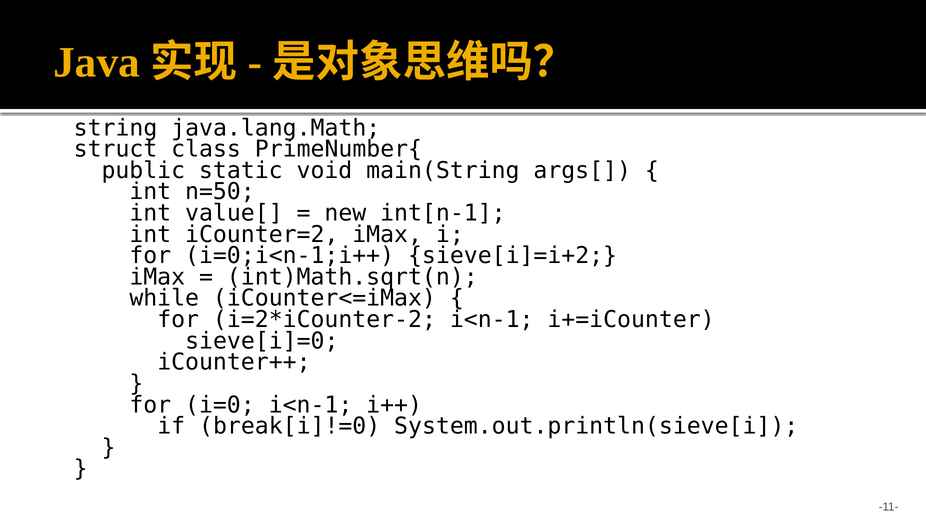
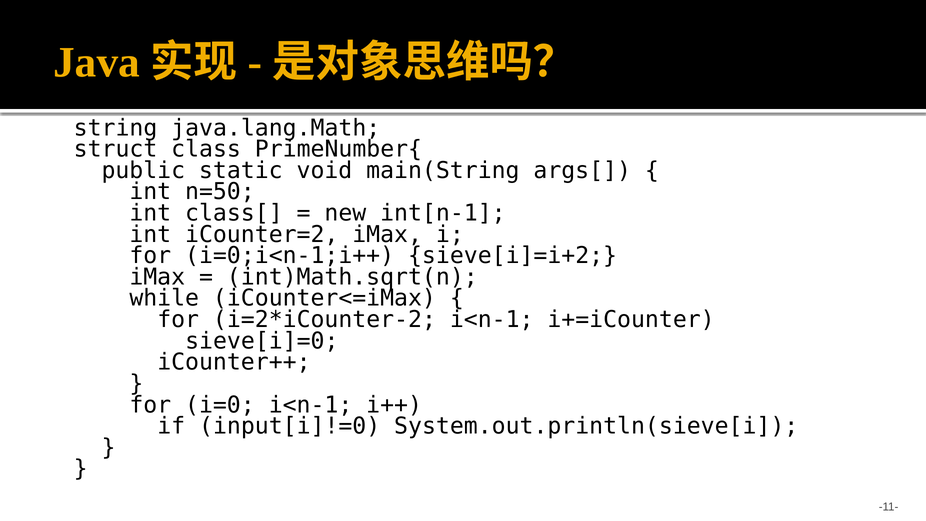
value[: value[ -> class[
break[i]!=0: break[i]!=0 -> input[i]!=0
